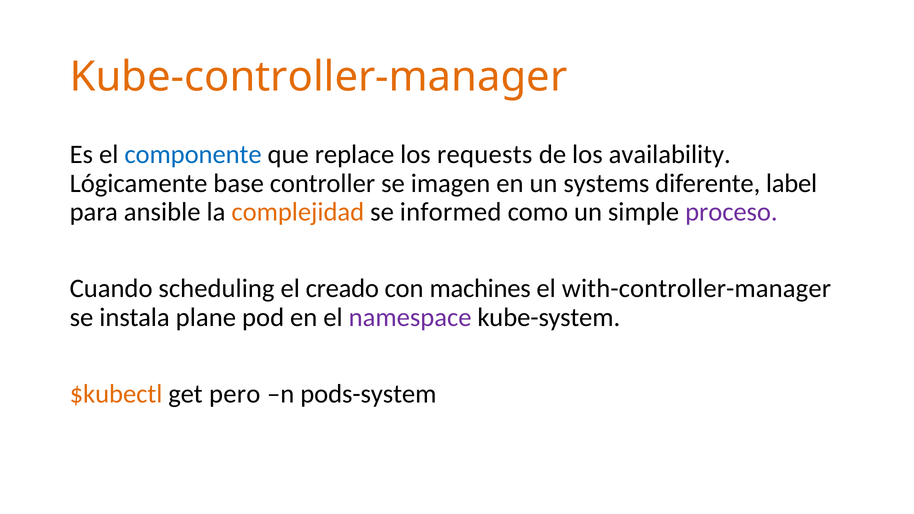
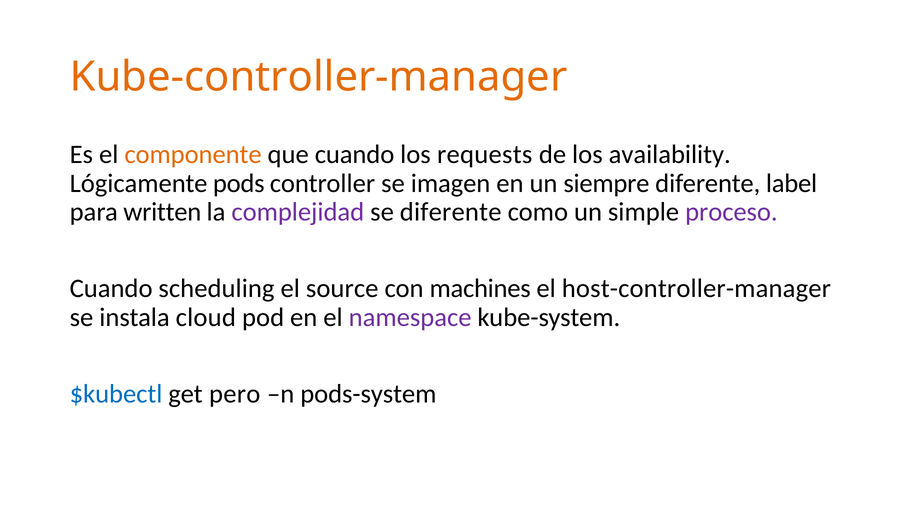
componente colour: blue -> orange
que replace: replace -> cuando
base: base -> pods
systems: systems -> siempre
ansible: ansible -> written
complejidad colour: orange -> purple
se informed: informed -> diferente
creado: creado -> source
with-controller-manager: with-controller-manager -> host-controller-manager
plane: plane -> cloud
$kubectl colour: orange -> blue
